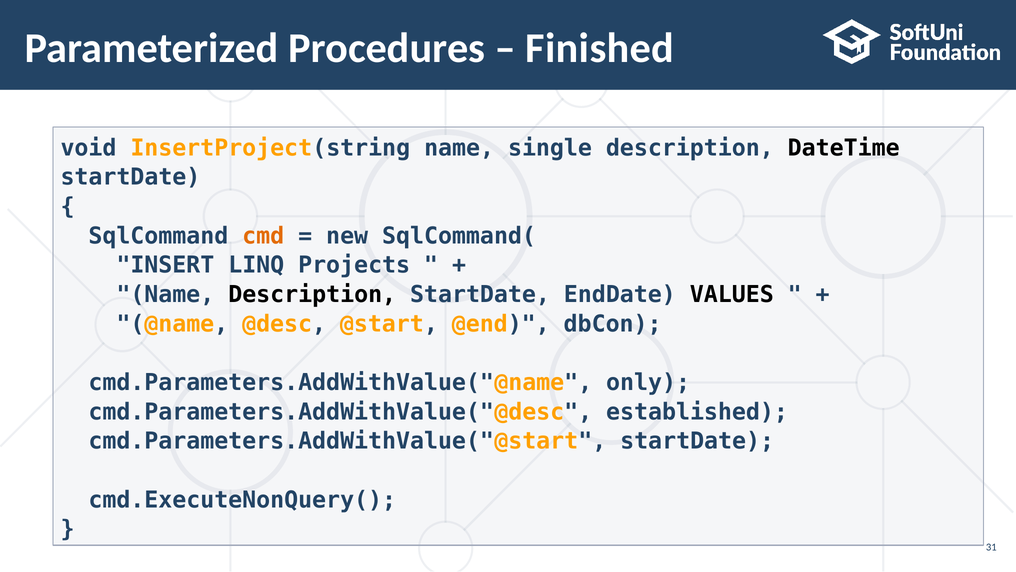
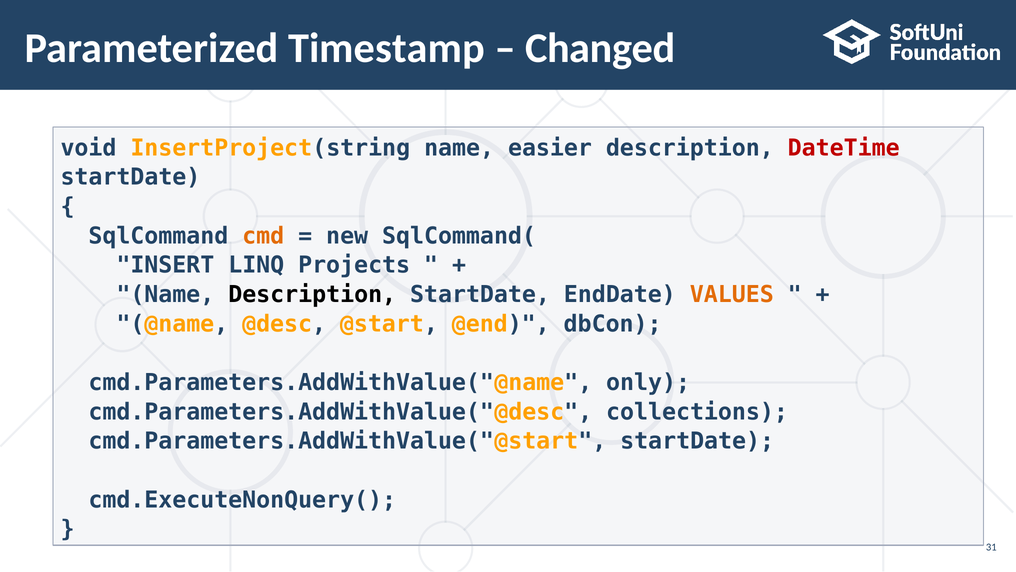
Procedures: Procedures -> Timestamp
Finished: Finished -> Changed
single: single -> easier
DateTime colour: black -> red
VALUES colour: black -> orange
established: established -> collections
